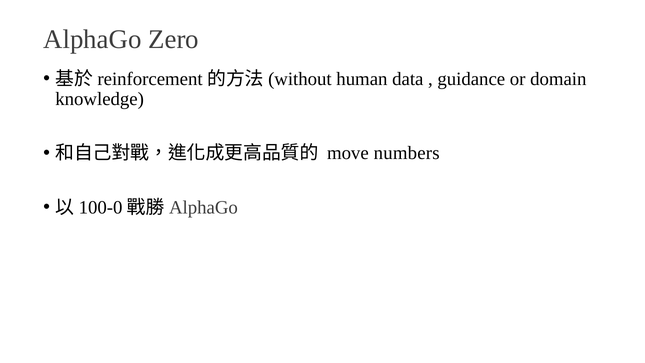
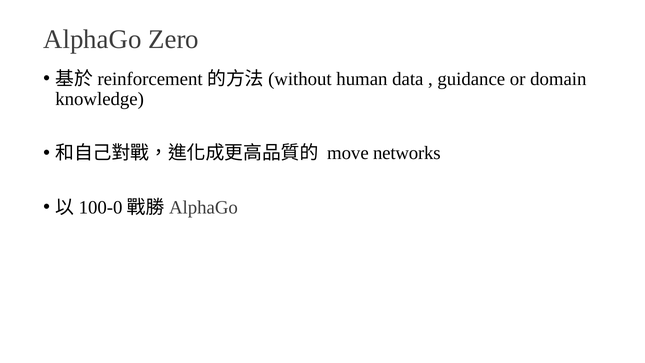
numbers: numbers -> networks
